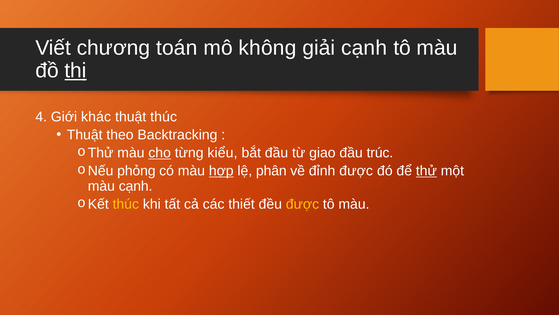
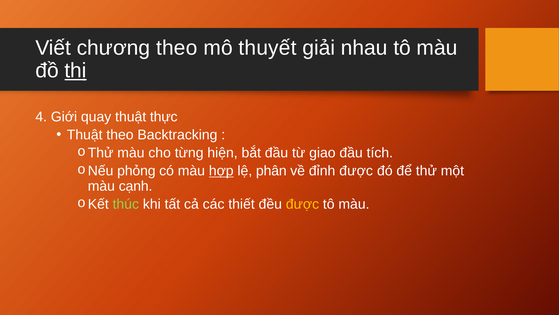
chương toán: toán -> theo
không: không -> thuyết
giải cạnh: cạnh -> nhau
khác: khác -> quay
thuật thúc: thúc -> thực
cho underline: present -> none
kiểu: kiểu -> hiện
trúc: trúc -> tích
thử underline: present -> none
thúc at (126, 204) colour: yellow -> light green
